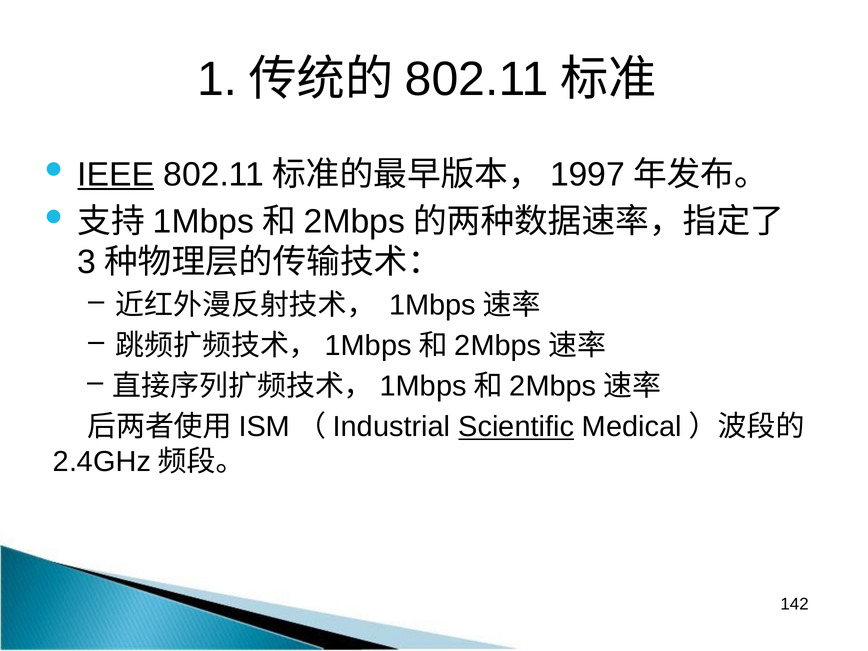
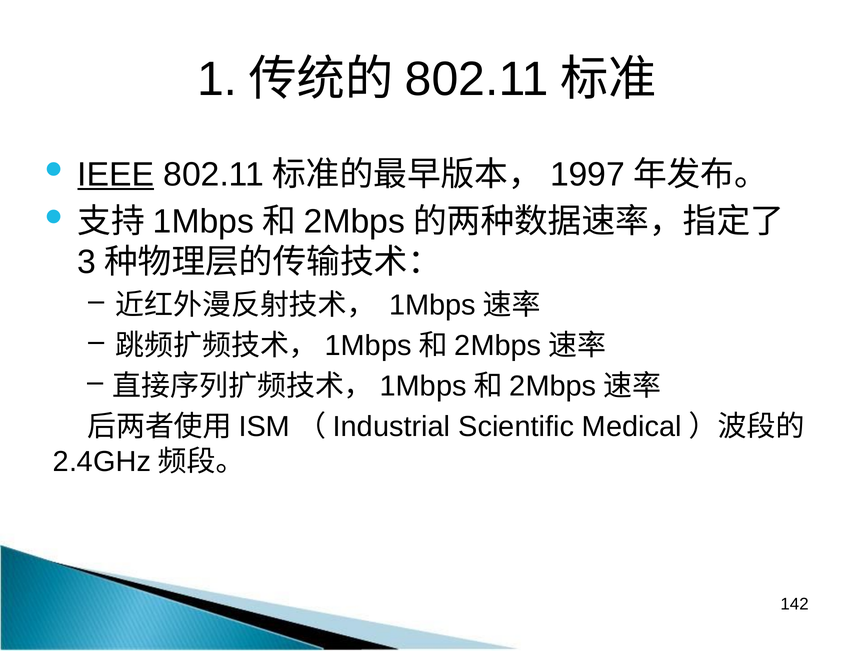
Scientific underline: present -> none
